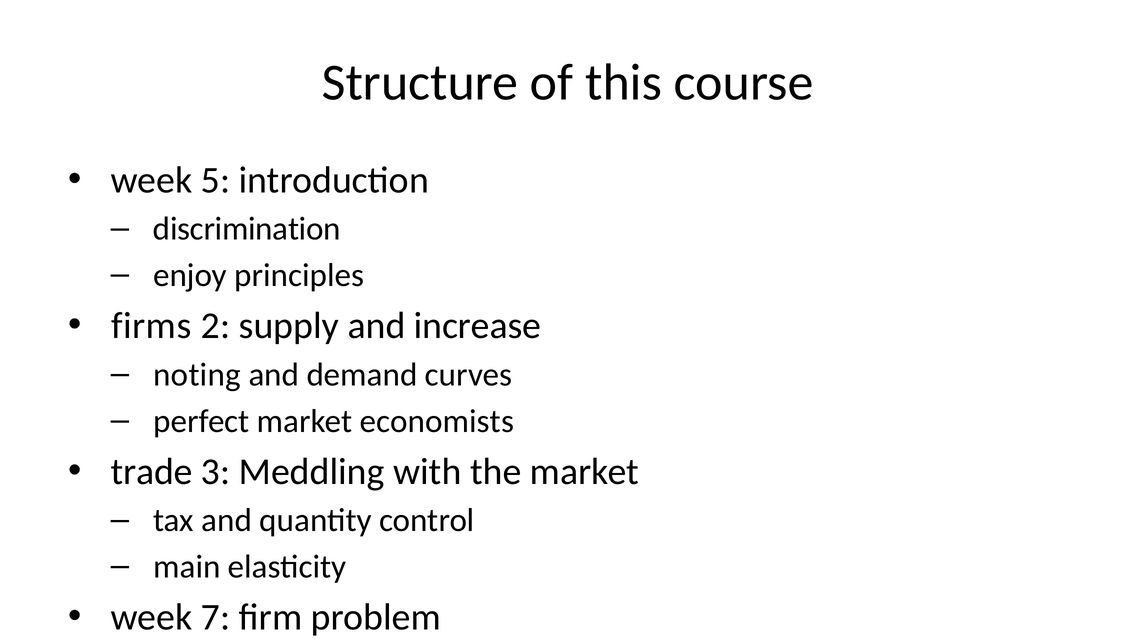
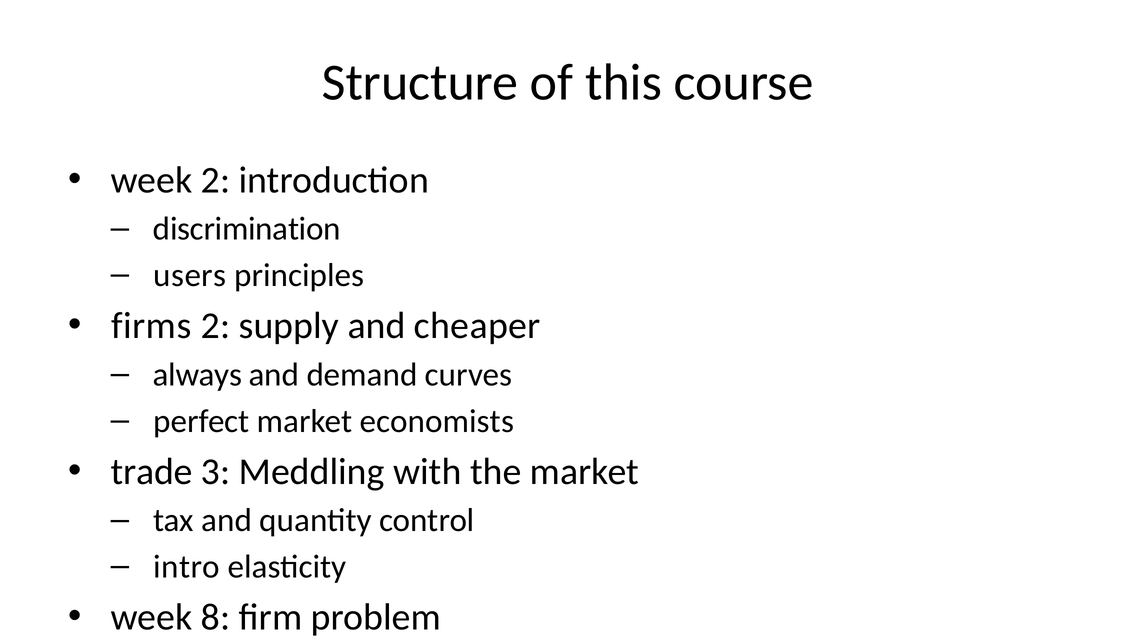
week 5: 5 -> 2
enjoy: enjoy -> users
increase: increase -> cheaper
noting: noting -> always
main: main -> intro
7: 7 -> 8
